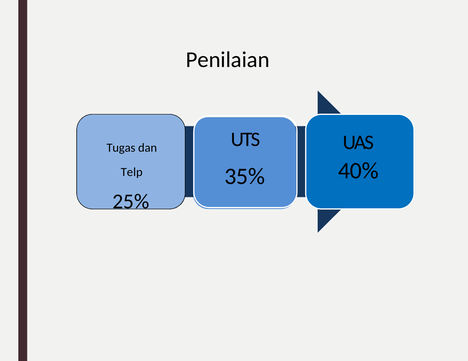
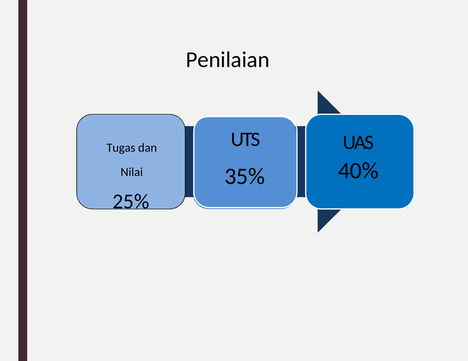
Telp: Telp -> Nilai
